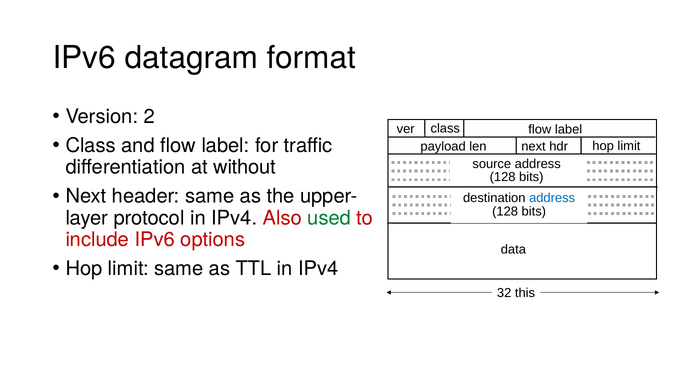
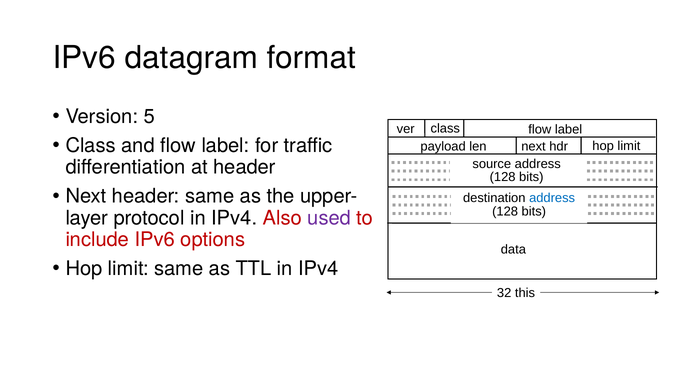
2: 2 -> 5
at without: without -> header
used colour: green -> purple
